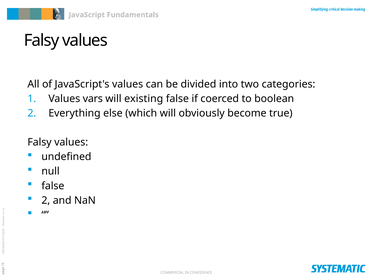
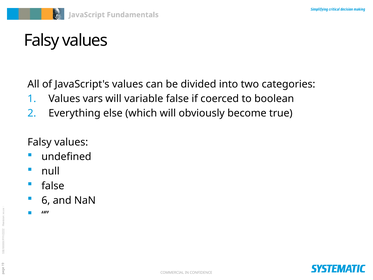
existing: existing -> variable
2 at (46, 200): 2 -> 6
